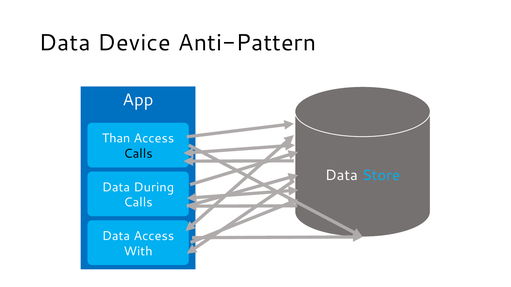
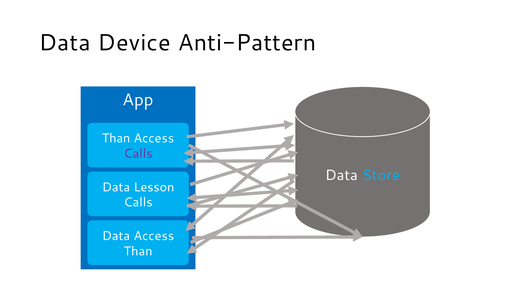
Calls at (138, 154) colour: black -> purple
During: During -> Lesson
With at (138, 252): With -> Than
